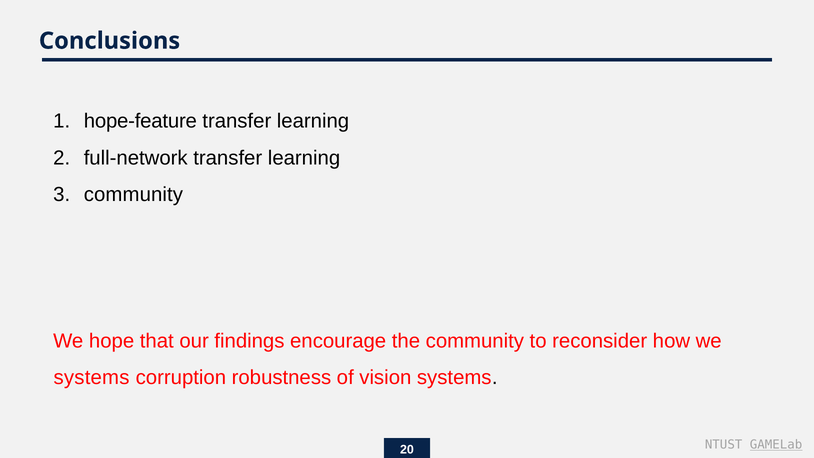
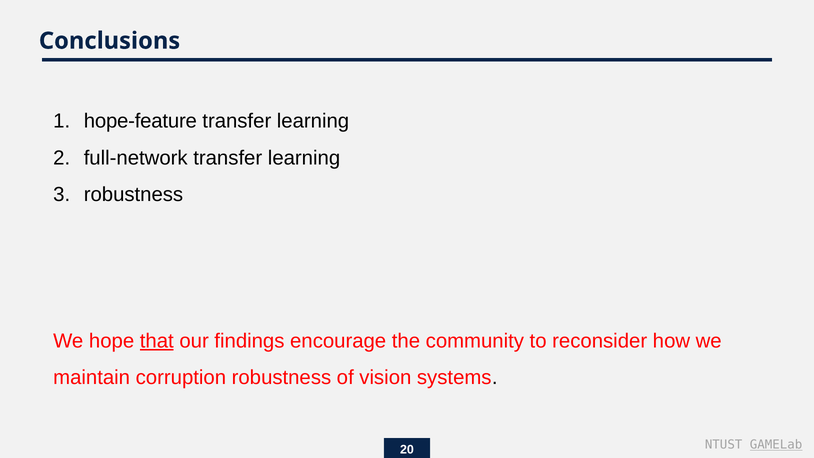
community at (133, 194): community -> robustness
that underline: none -> present
systems at (92, 378): systems -> maintain
